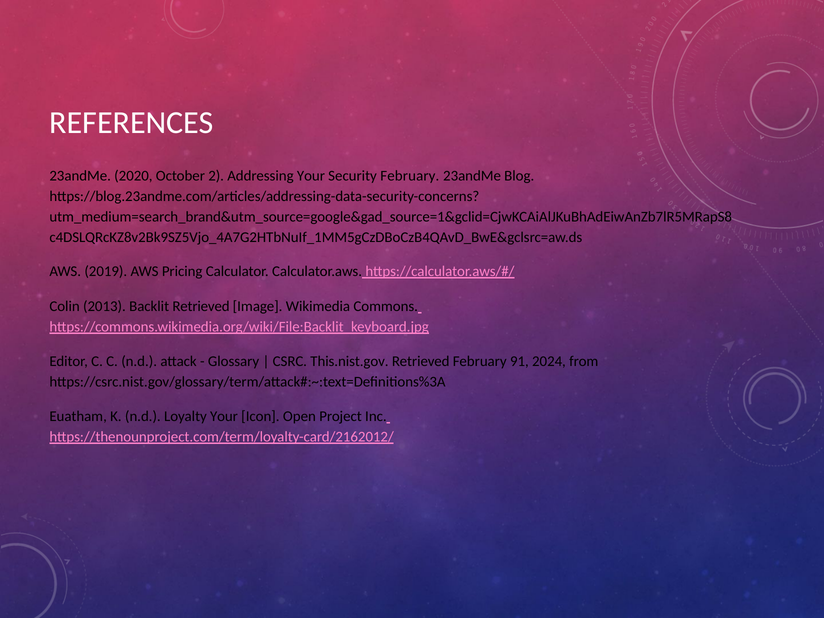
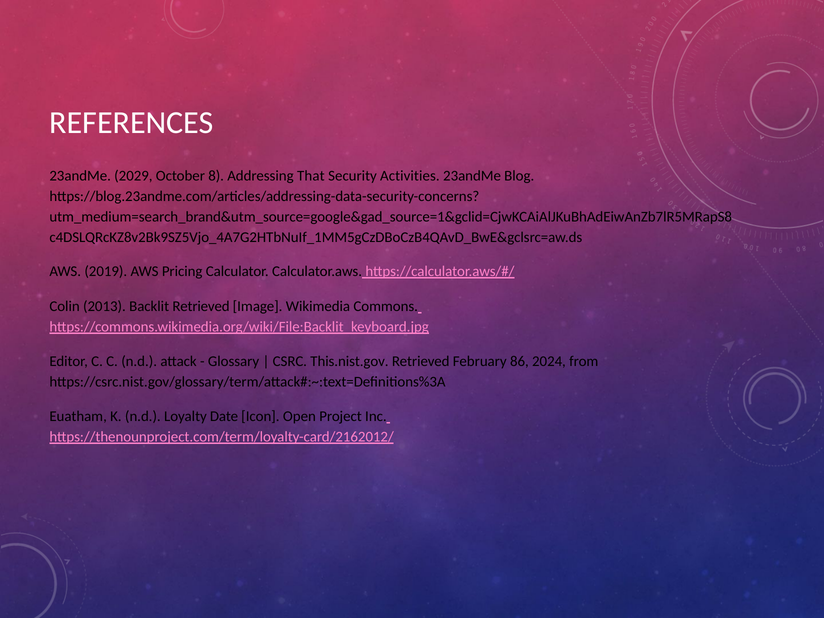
2020: 2020 -> 2029
2: 2 -> 8
Addressing Your: Your -> That
Security February: February -> Activities
91: 91 -> 86
Loyalty Your: Your -> Date
